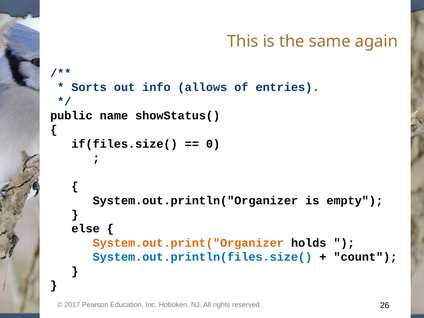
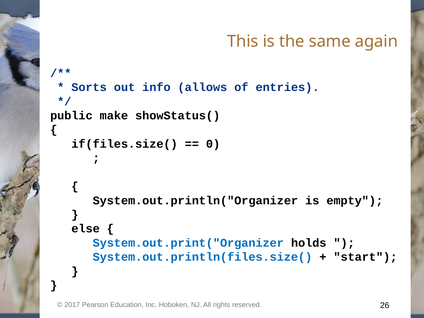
name: name -> make
System.out.print("Organizer colour: orange -> blue
count: count -> start
